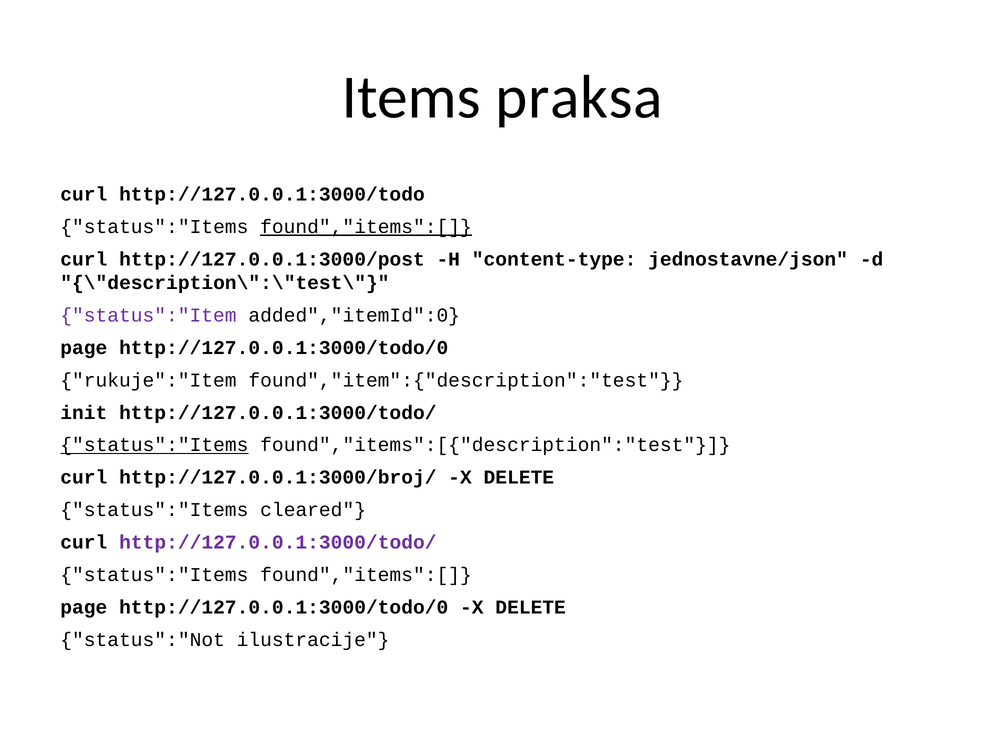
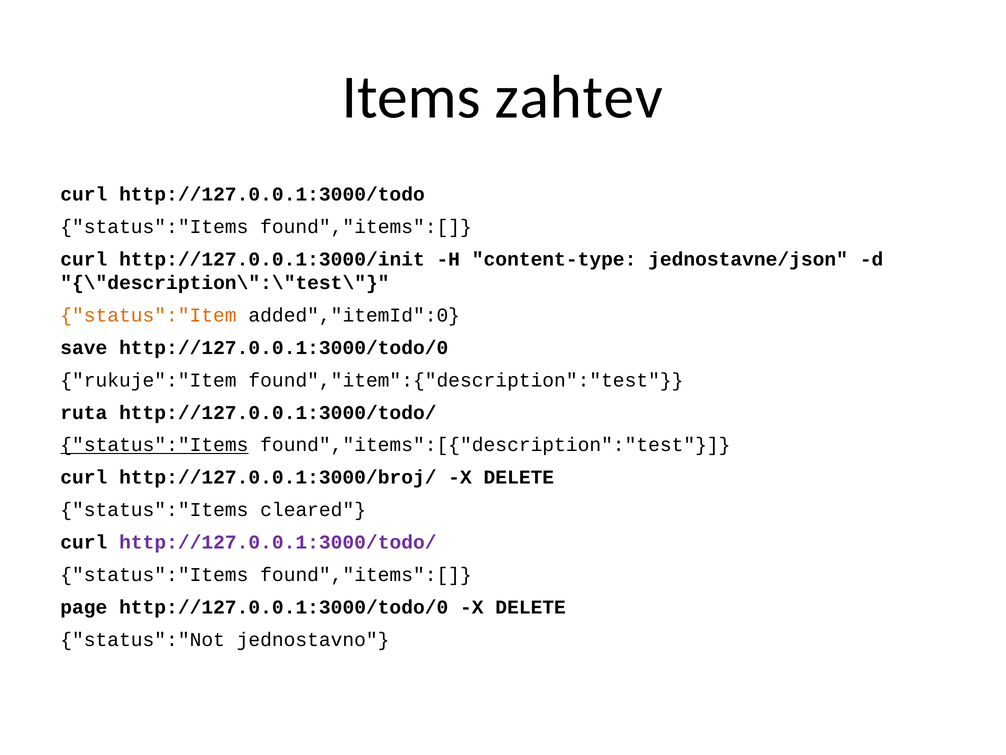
praksa: praksa -> zahtev
found","items":[ at (366, 227) underline: present -> none
http://127.0.0.1:3000/post: http://127.0.0.1:3000/post -> http://127.0.0.1:3000/init
status":"Item colour: purple -> orange
page at (84, 347): page -> save
init: init -> ruta
ilustracije: ilustracije -> jednostavno
